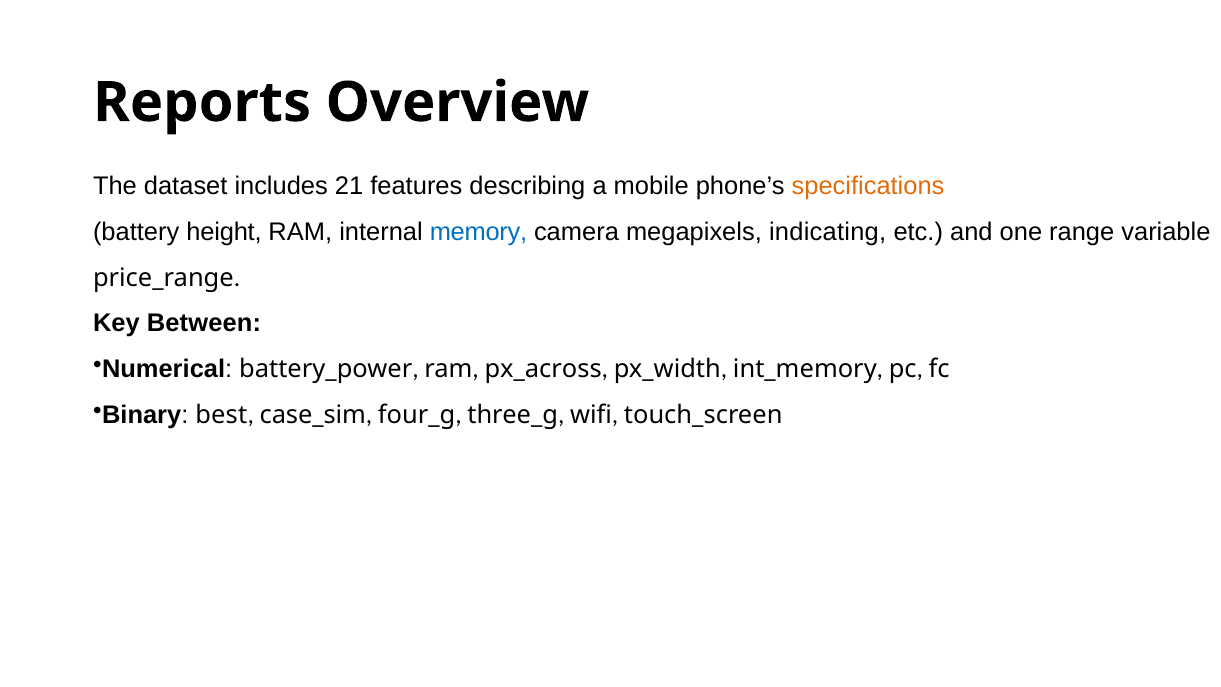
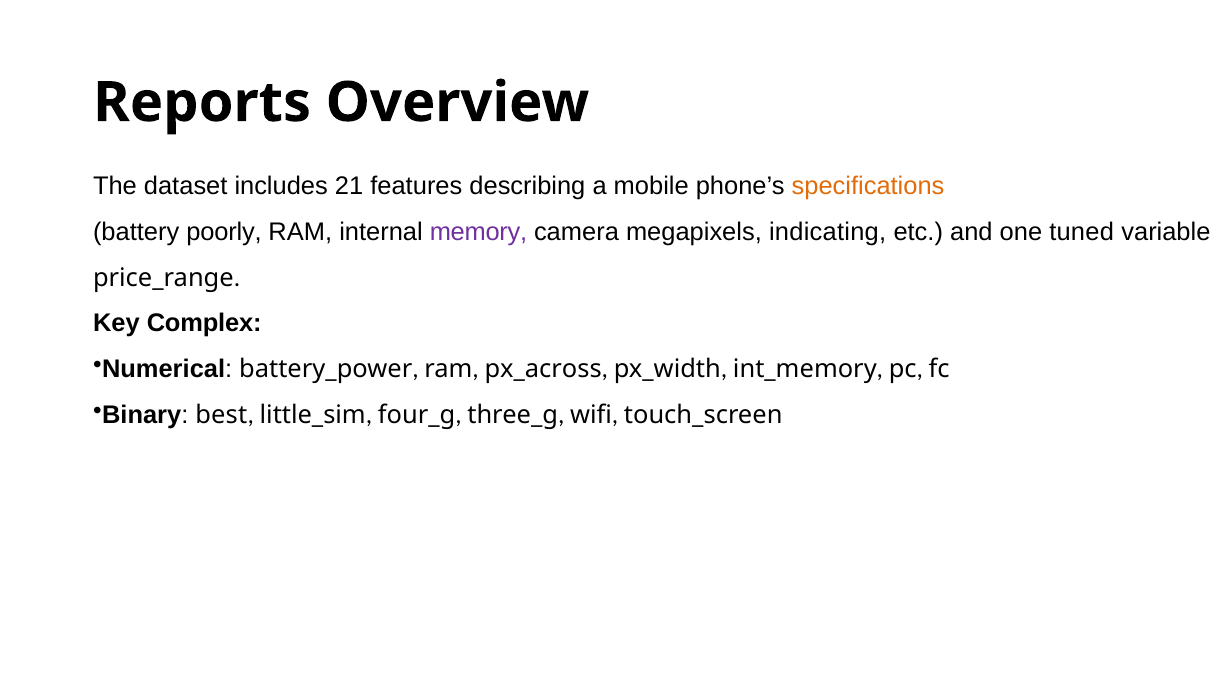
height: height -> poorly
memory colour: blue -> purple
range: range -> tuned
Between: Between -> Complex
case_sim: case_sim -> little_sim
